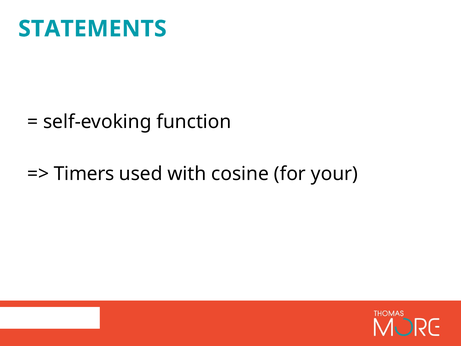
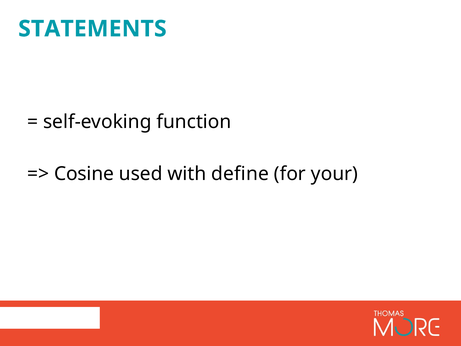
Timers: Timers -> Cosine
cosine: cosine -> define
